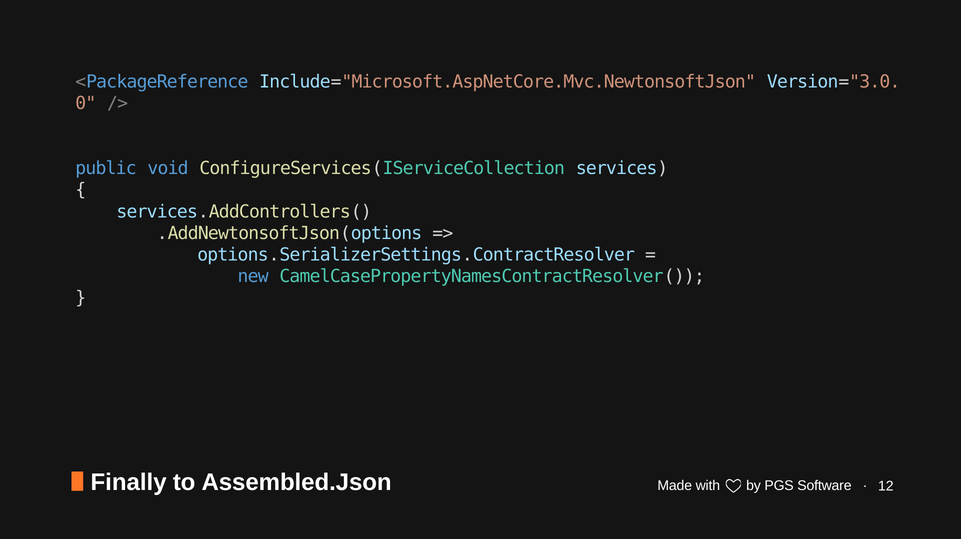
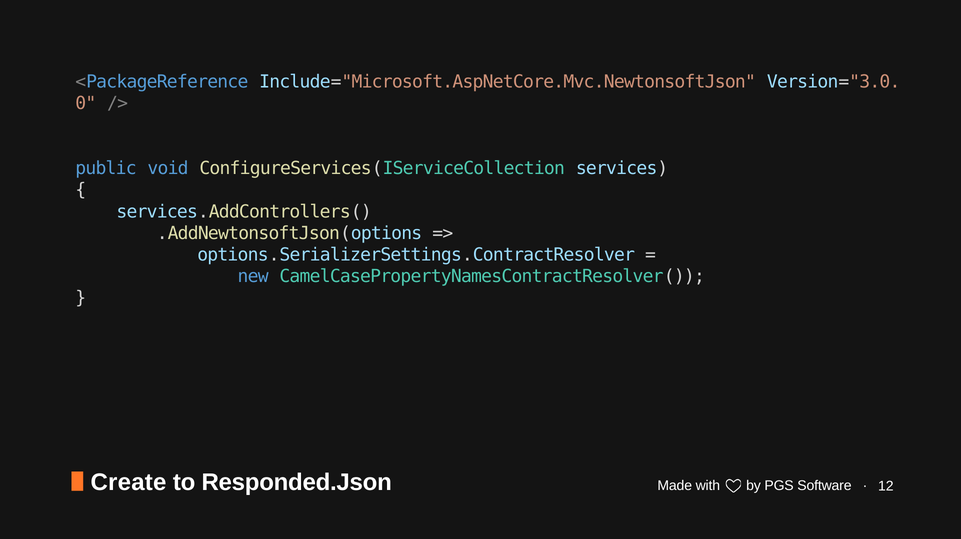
Finally: Finally -> Create
Assembled.Json: Assembled.Json -> Responded.Json
